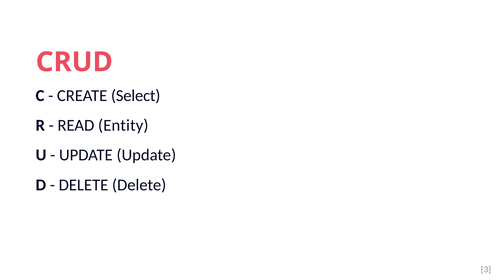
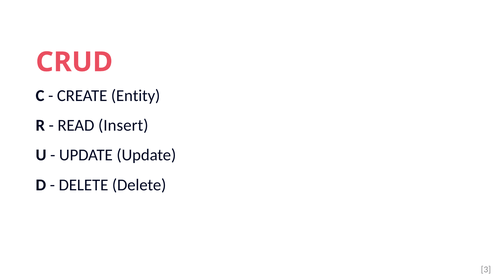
Select: Select -> Entity
Entity: Entity -> Insert
